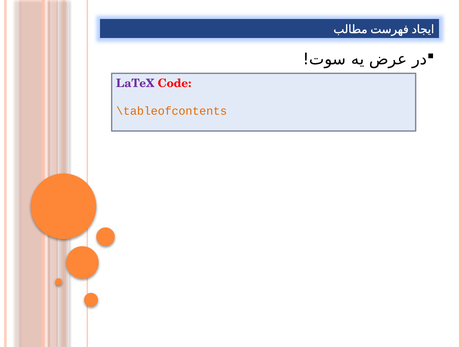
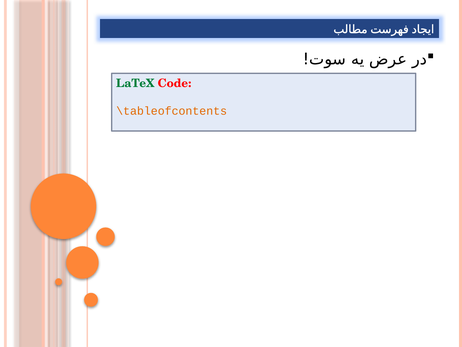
LaTeX colour: purple -> green
